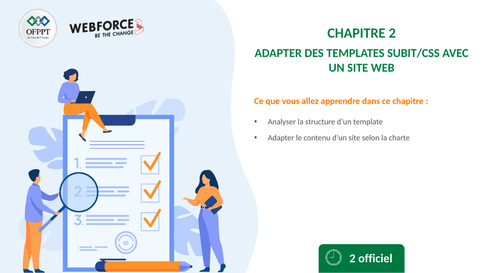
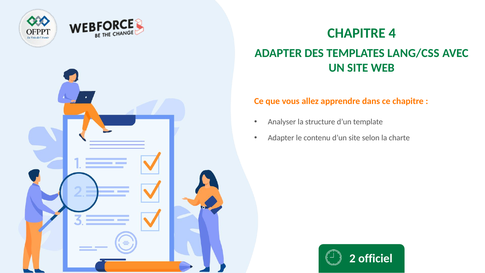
CHAPITRE 2: 2 -> 4
SUBIT/CSS: SUBIT/CSS -> LANG/CSS
